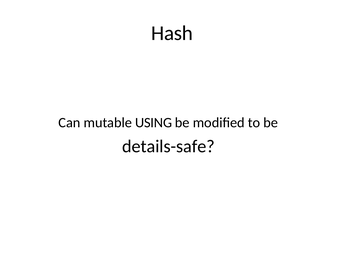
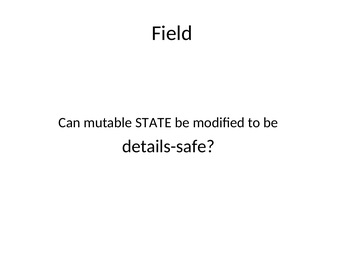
Hash: Hash -> Field
USING: USING -> STATE
